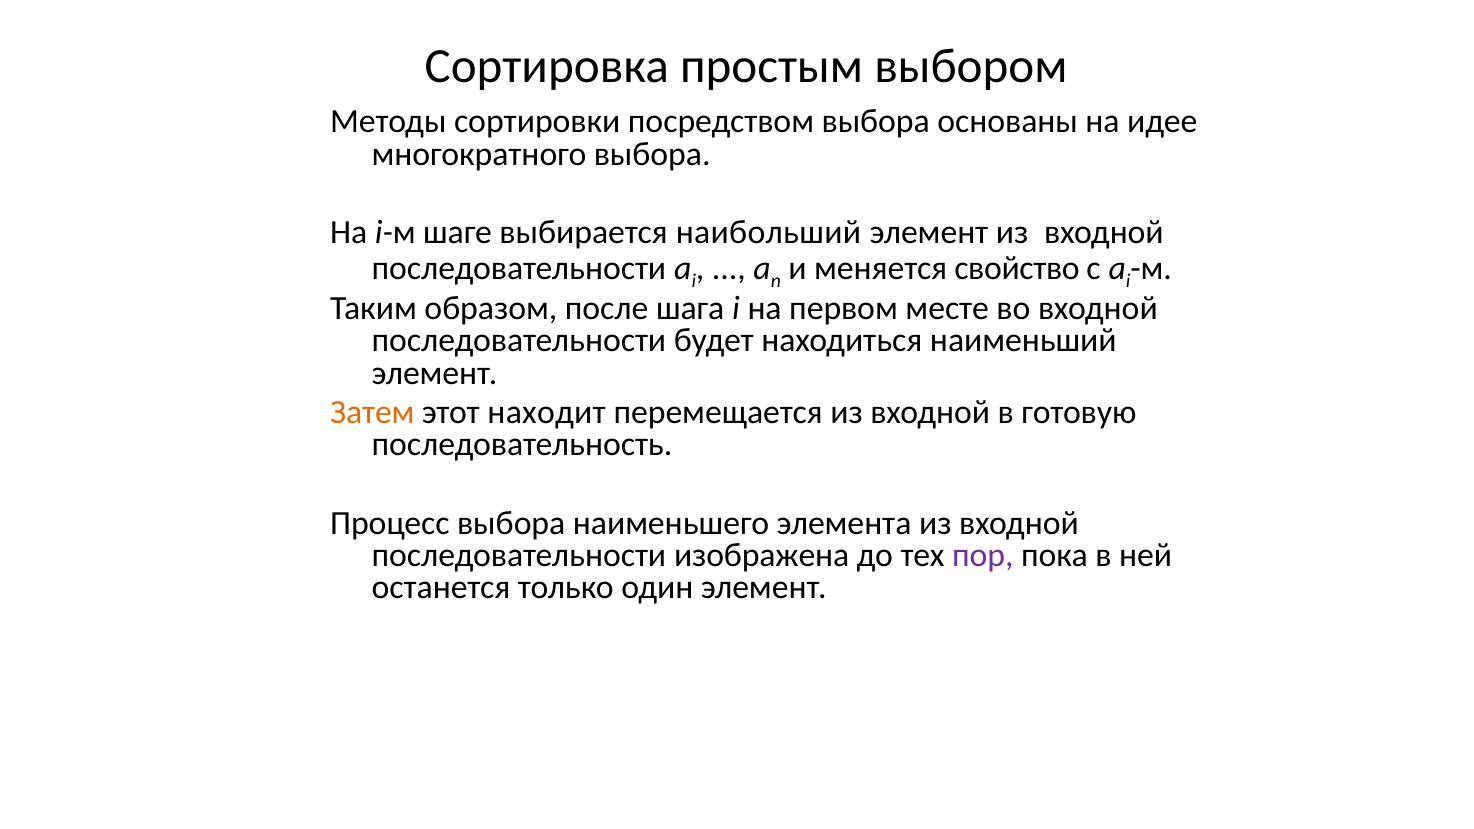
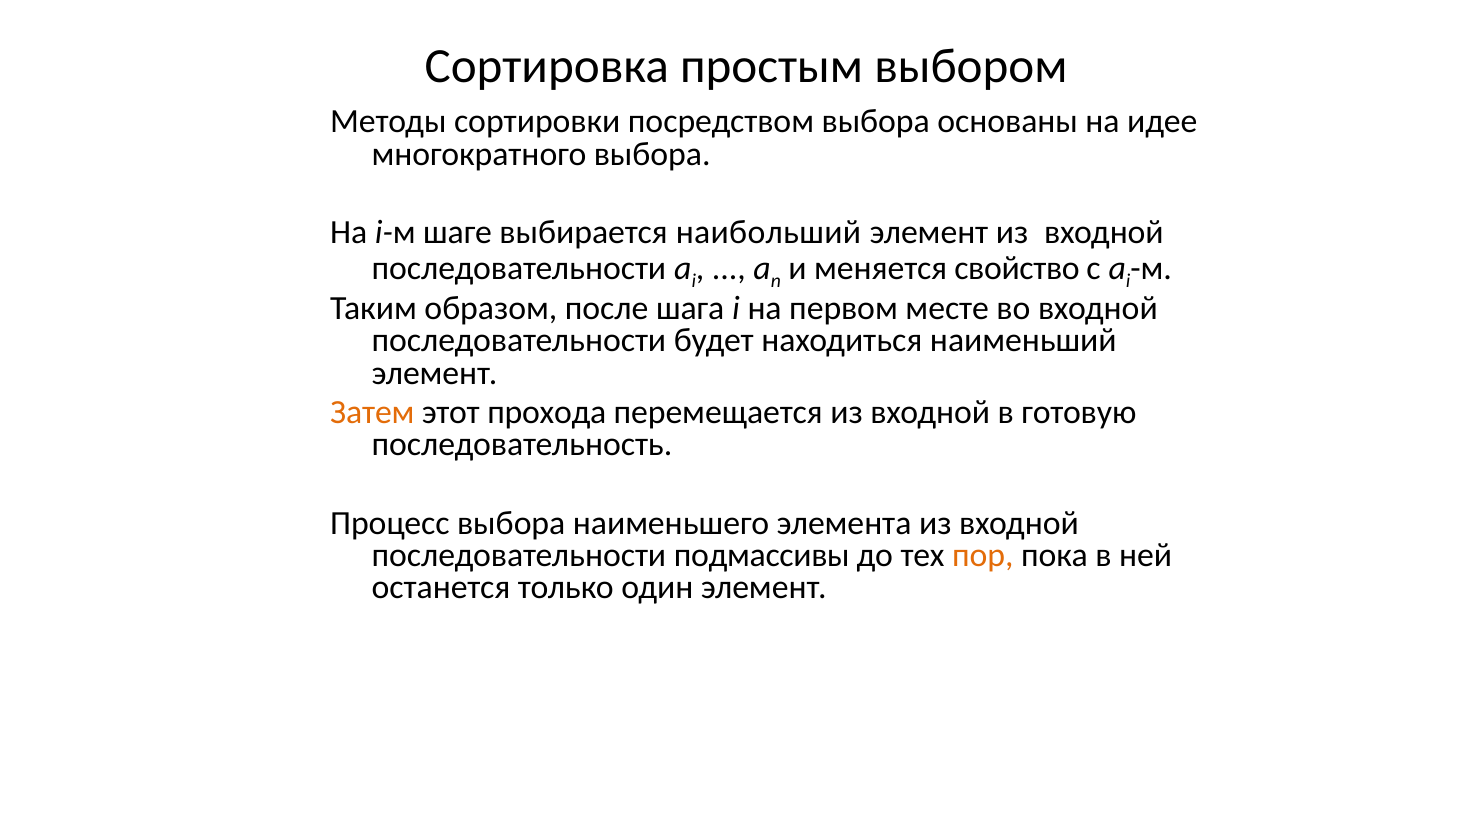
находит: находит -> прохода
изображена: изображена -> подмассивы
пор colour: purple -> orange
